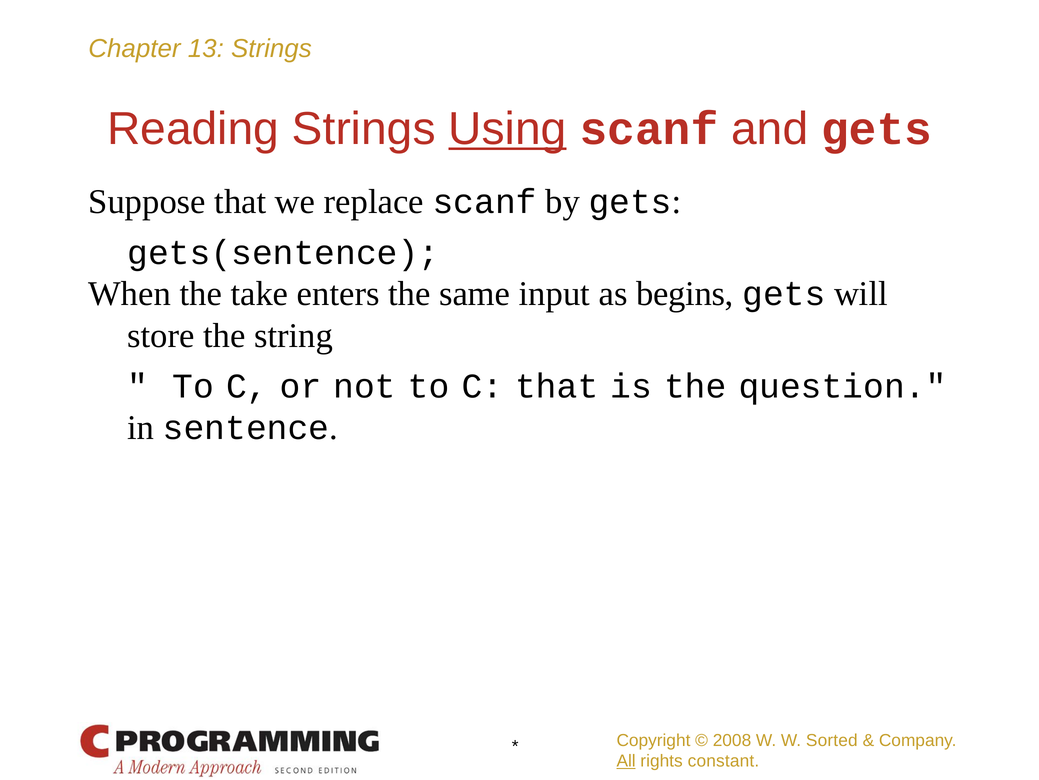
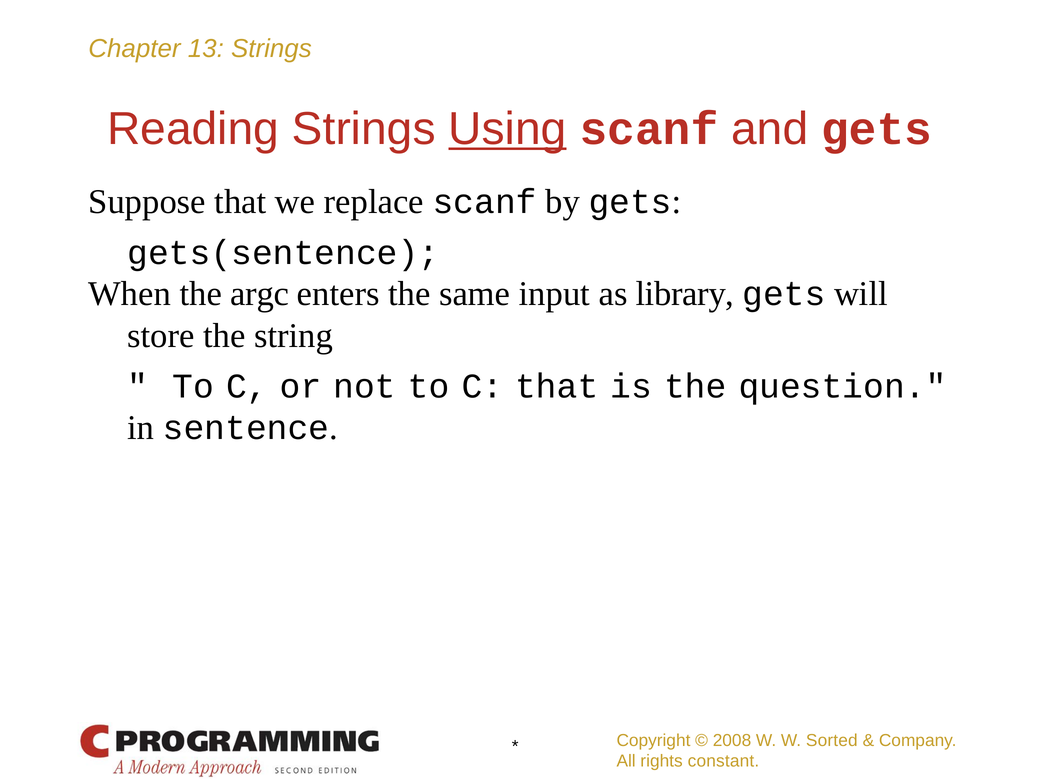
take: take -> argc
begins: begins -> library
All underline: present -> none
